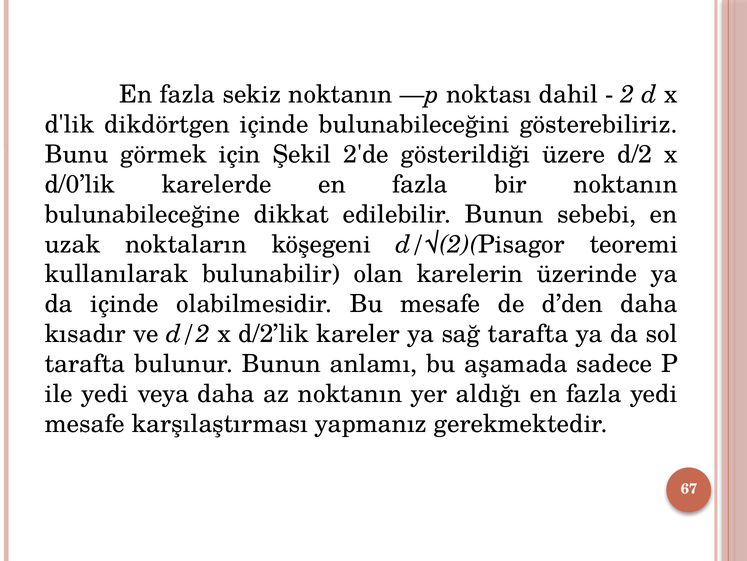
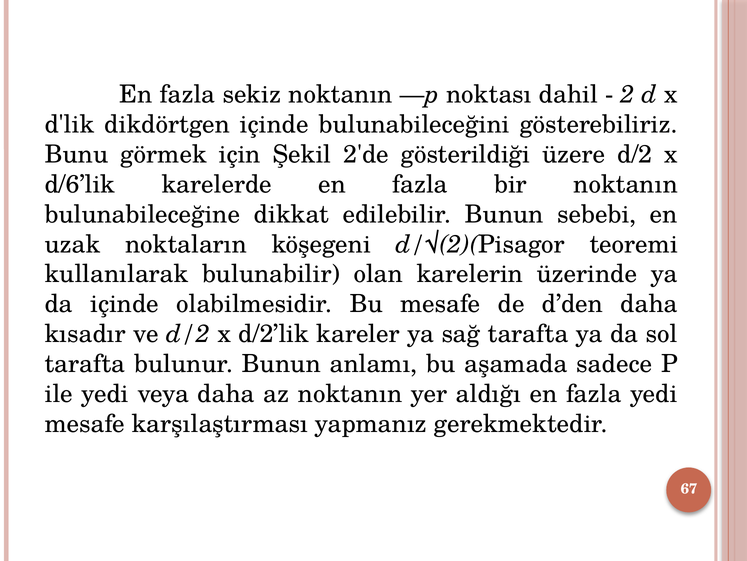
d/0’lik: d/0’lik -> d/6’lik
